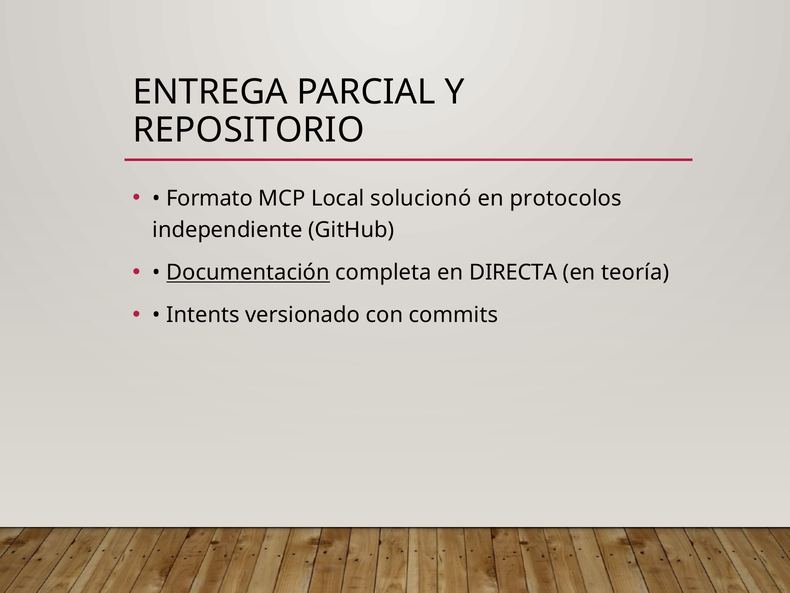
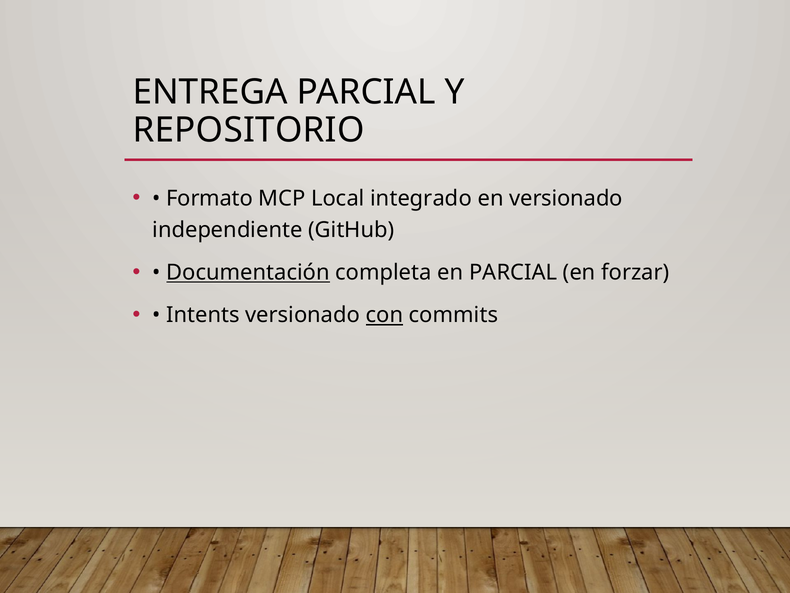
solucionó: solucionó -> integrado
en protocolos: protocolos -> versionado
en DIRECTA: DIRECTA -> PARCIAL
teoría: teoría -> forzar
con underline: none -> present
